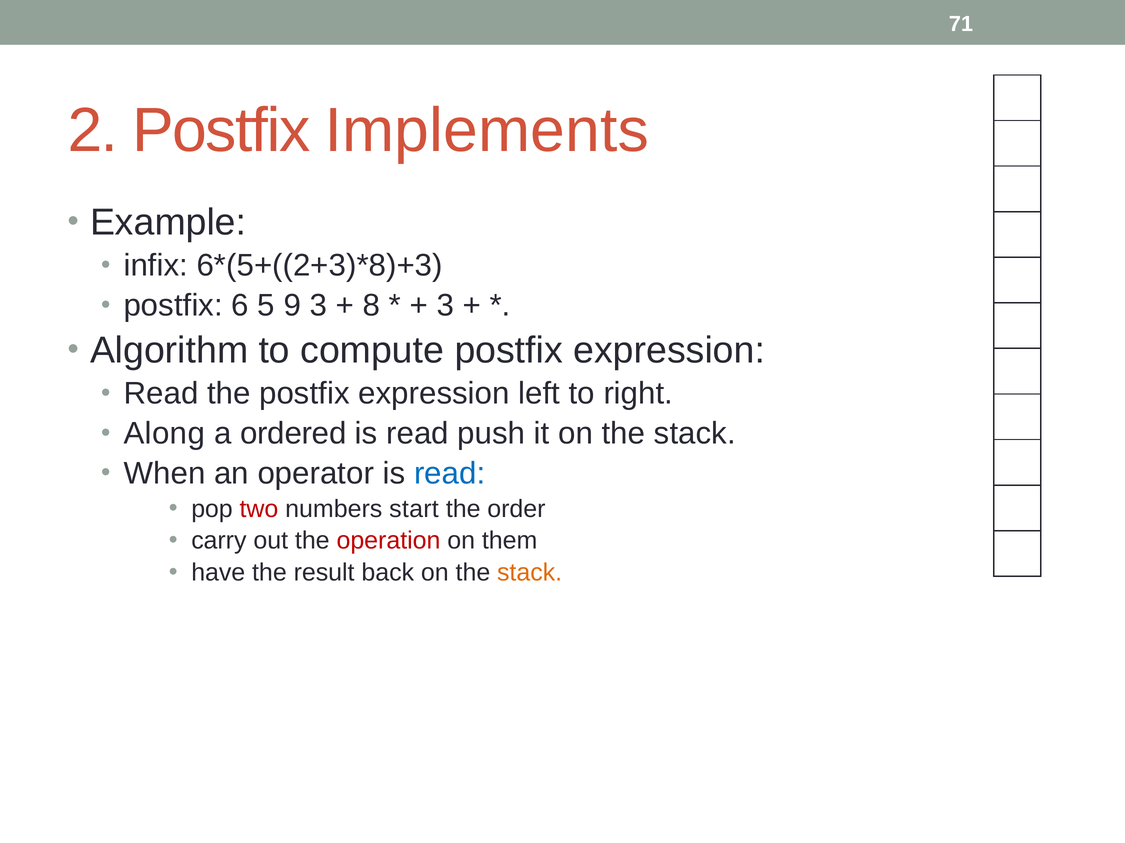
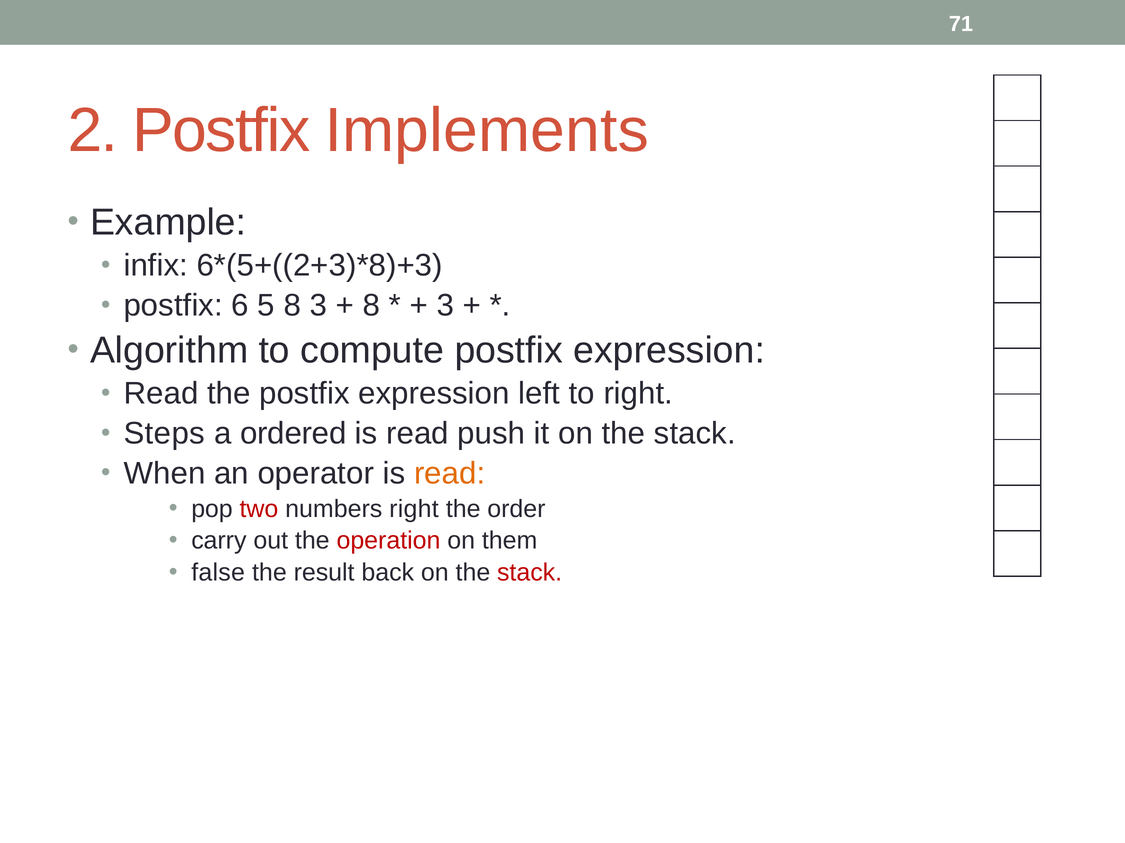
5 9: 9 -> 8
Along: Along -> Steps
read at (450, 474) colour: blue -> orange
numbers start: start -> right
have: have -> false
stack at (530, 573) colour: orange -> red
